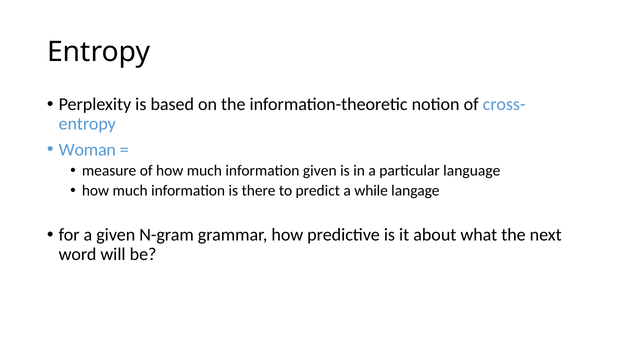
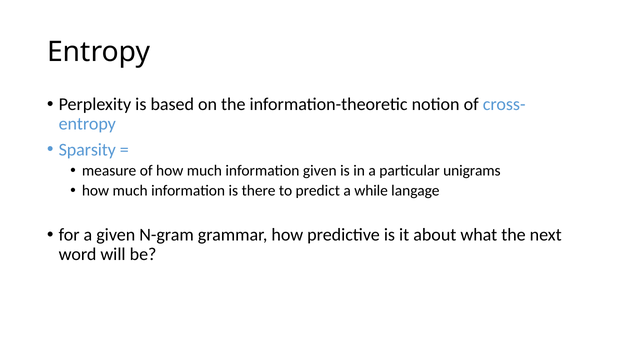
Woman: Woman -> Sparsity
language: language -> unigrams
